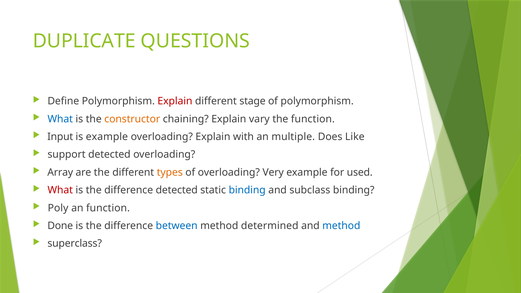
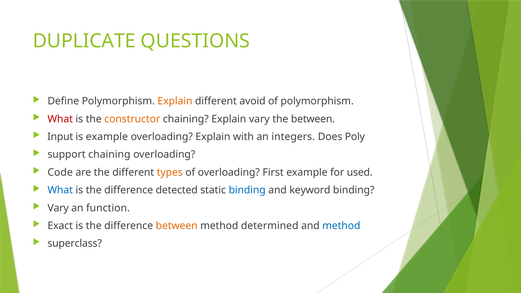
Explain at (175, 101) colour: red -> orange
stage: stage -> avoid
What at (60, 119) colour: blue -> red
the function: function -> between
multiple: multiple -> integers
Like: Like -> Poly
support detected: detected -> chaining
Array: Array -> Code
Very: Very -> First
What at (60, 190) colour: red -> blue
subclass: subclass -> keyword
Poly at (58, 208): Poly -> Vary
Done: Done -> Exact
between at (177, 226) colour: blue -> orange
